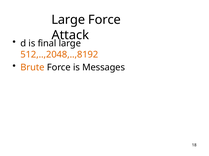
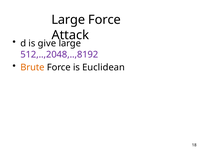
final: final -> give
512,..,2048,..,8192 colour: orange -> purple
Messages: Messages -> Euclidean
